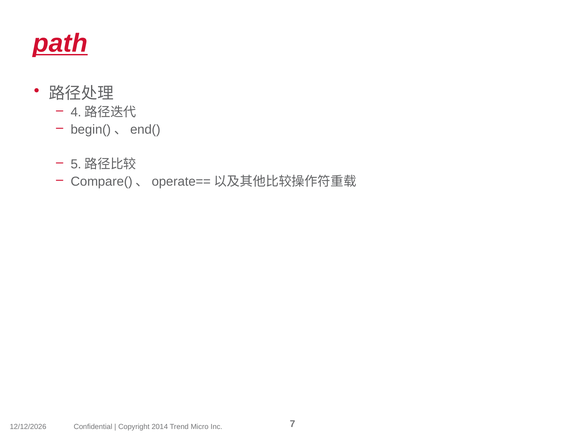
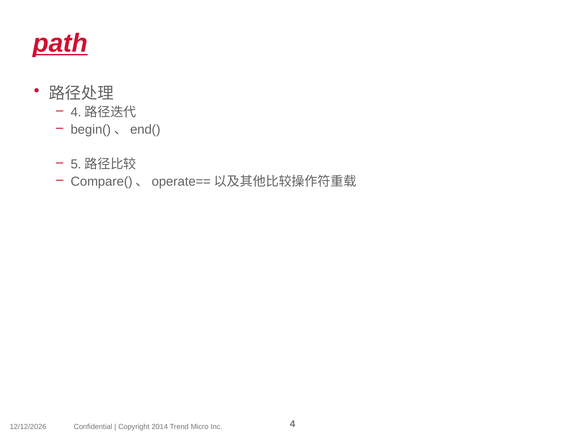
7: 7 -> 4
